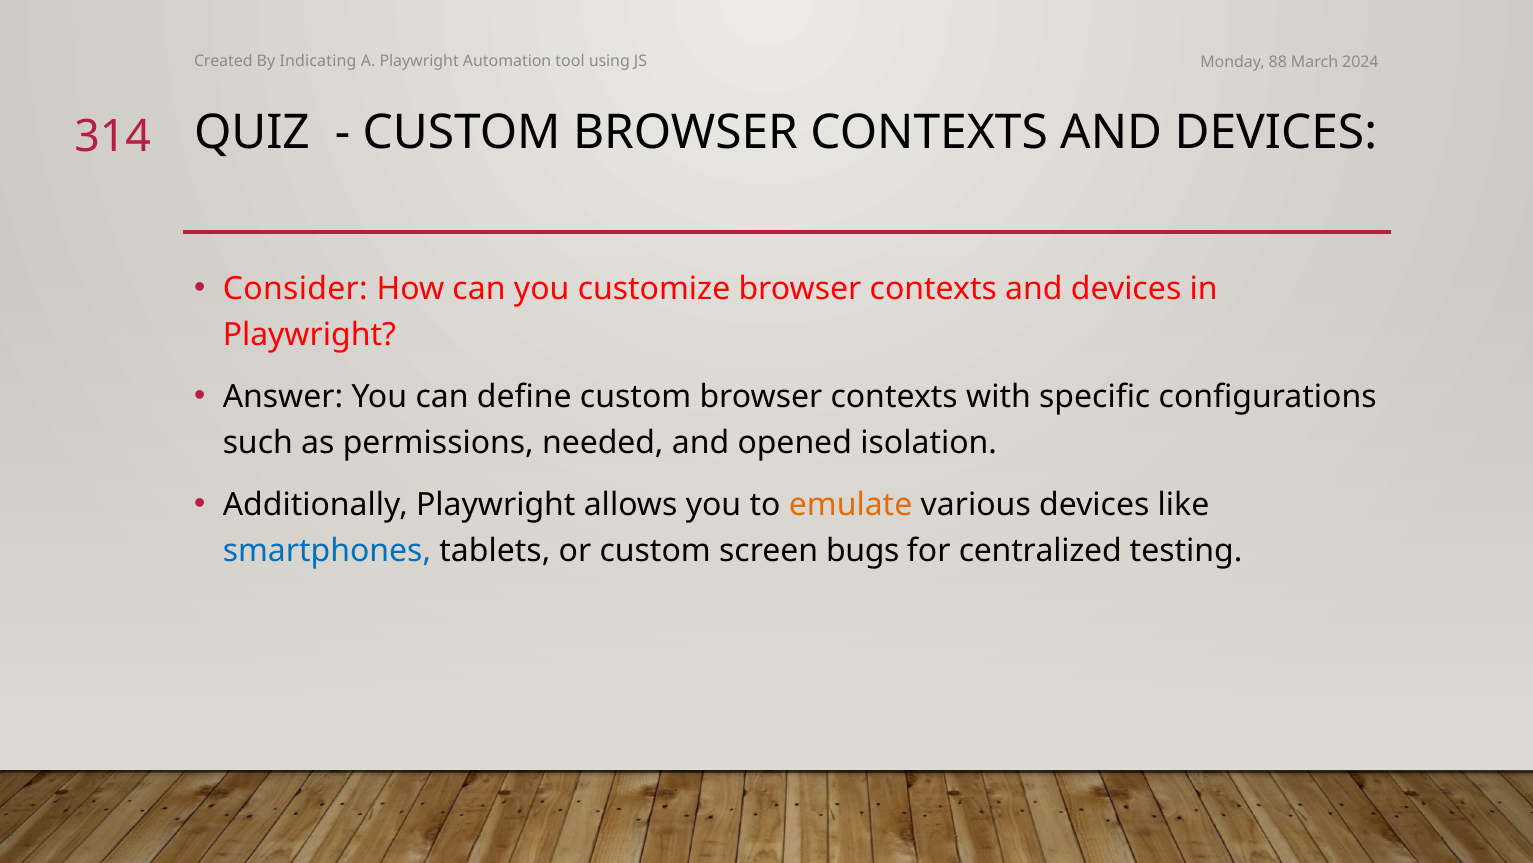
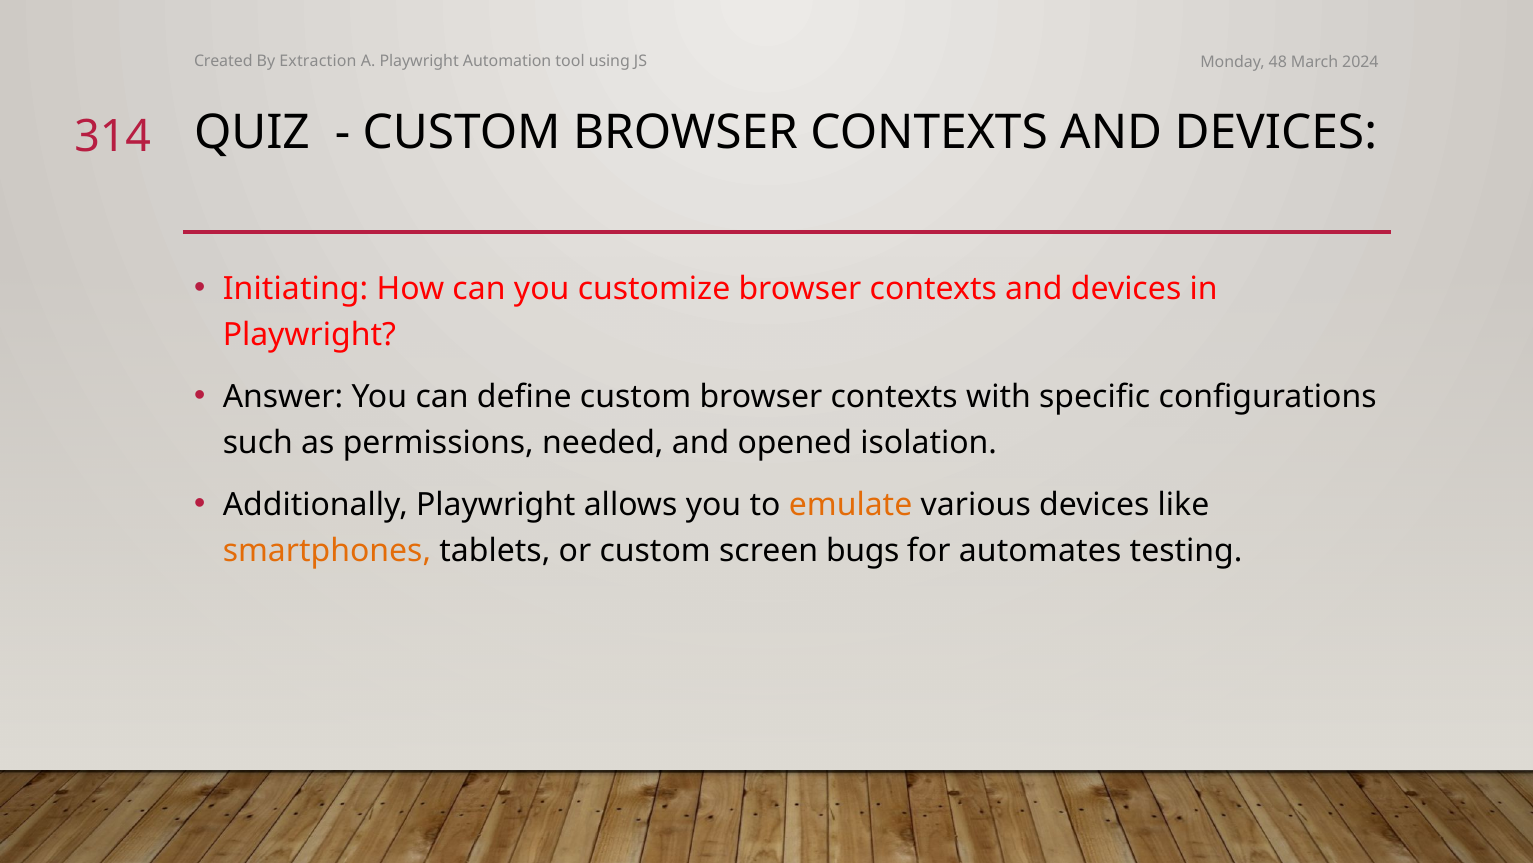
Indicating: Indicating -> Extraction
88: 88 -> 48
Consider: Consider -> Initiating
smartphones colour: blue -> orange
centralized: centralized -> automates
